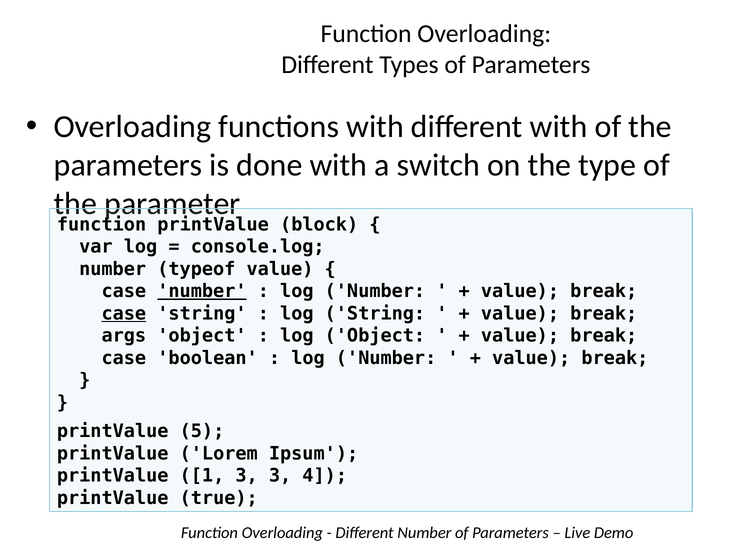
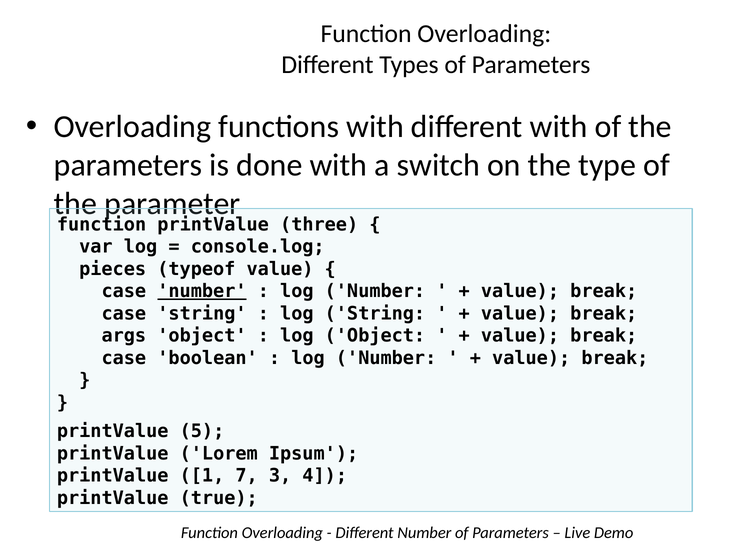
block: block -> three
number at (113, 269): number -> pieces
case at (124, 313) underline: present -> none
1 3: 3 -> 7
